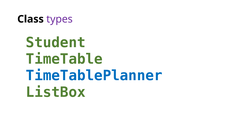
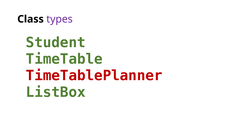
TimeTablePlanner colour: blue -> red
